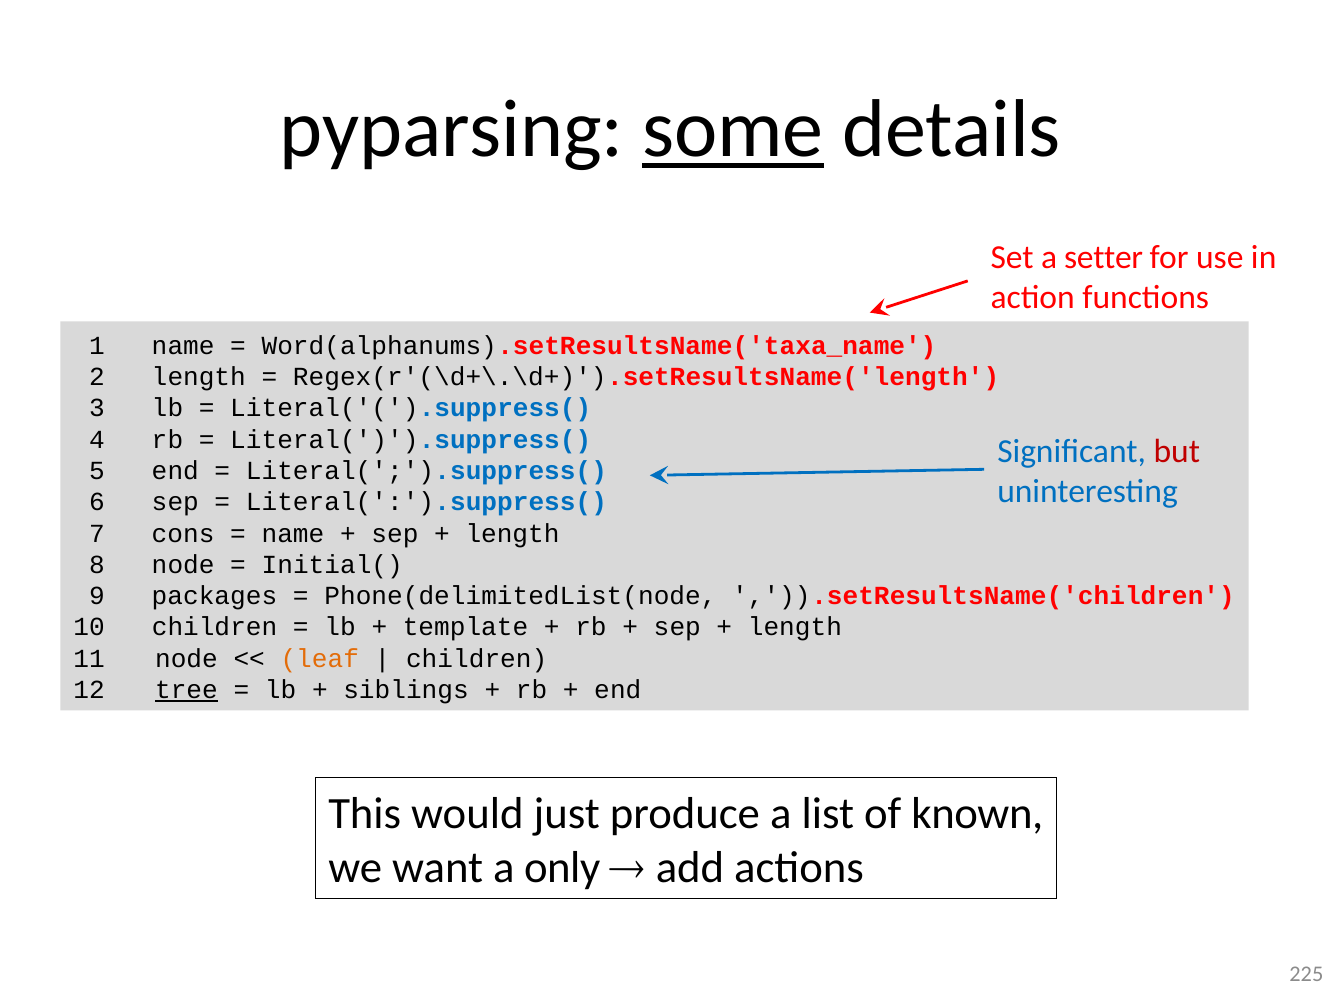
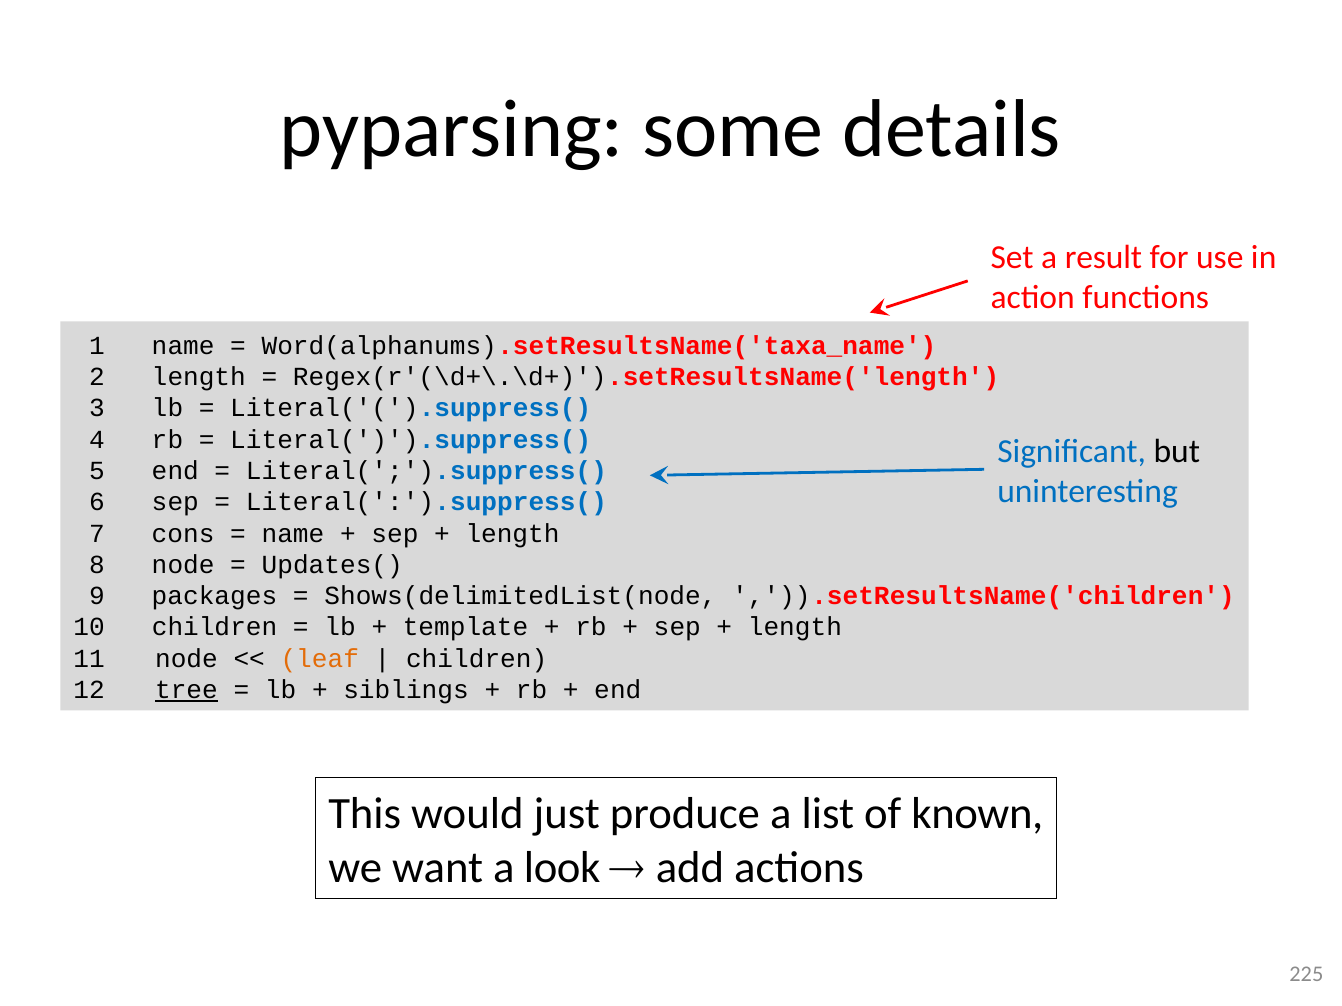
some underline: present -> none
setter: setter -> result
but colour: red -> black
Initial(: Initial( -> Updates(
Phone(delimitedList(node: Phone(delimitedList(node -> Shows(delimitedList(node
only: only -> look
